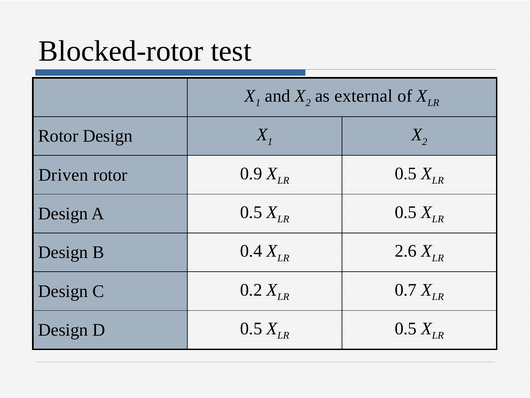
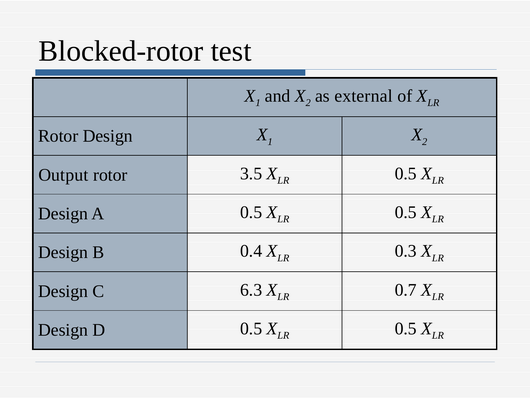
Driven: Driven -> Output
0.9: 0.9 -> 3.5
2.6: 2.6 -> 0.3
0.2: 0.2 -> 6.3
